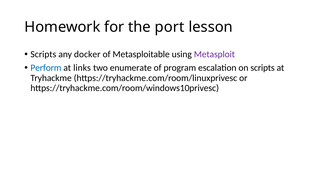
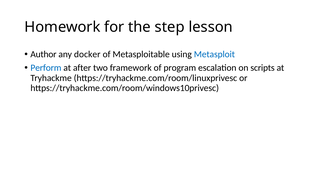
port: port -> step
Scripts at (43, 54): Scripts -> Author
Metasploit colour: purple -> blue
links: links -> after
enumerate: enumerate -> framework
